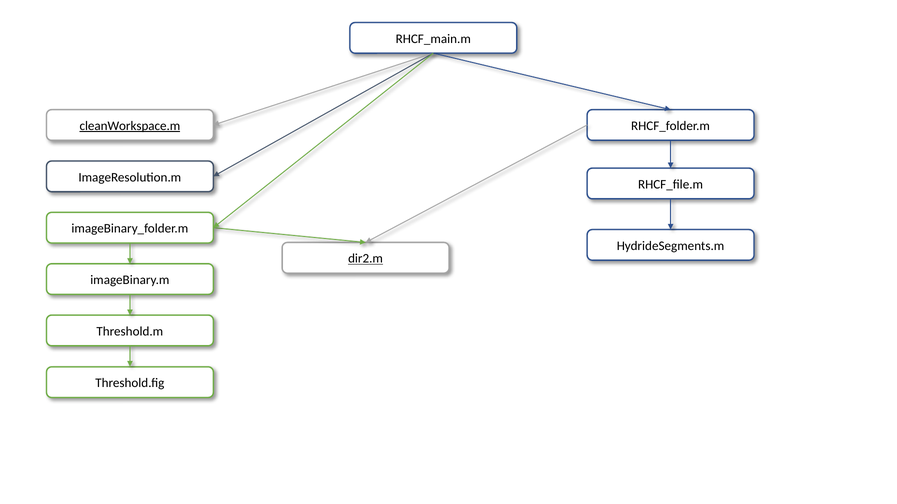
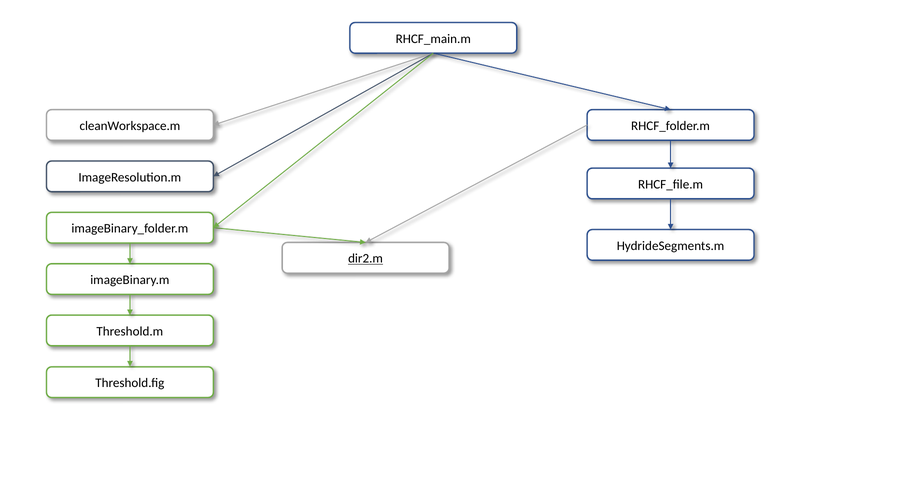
cleanWorkspace.m underline: present -> none
